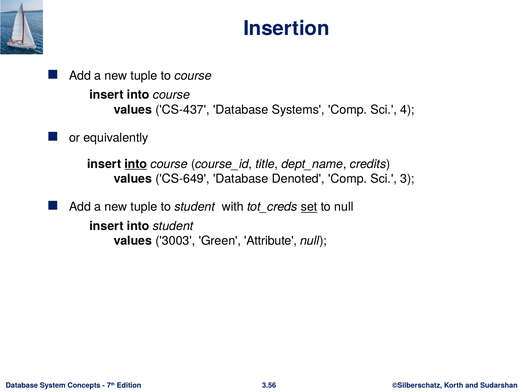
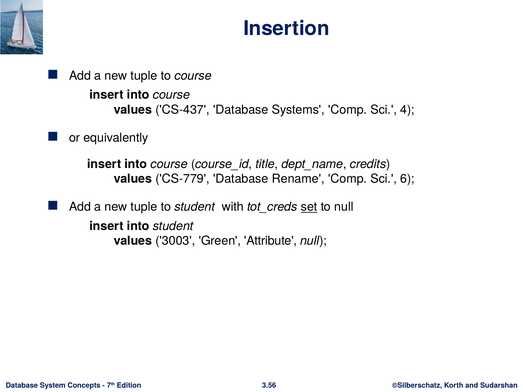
into at (136, 164) underline: present -> none
CS-649: CS-649 -> CS-779
Denoted: Denoted -> Rename
3: 3 -> 6
